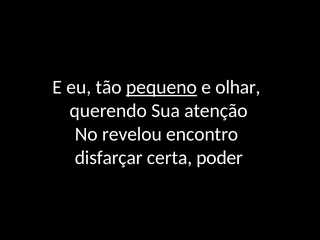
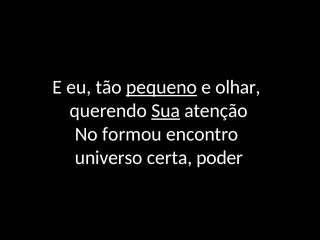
Sua underline: none -> present
revelou: revelou -> formou
disfarçar: disfarçar -> universo
